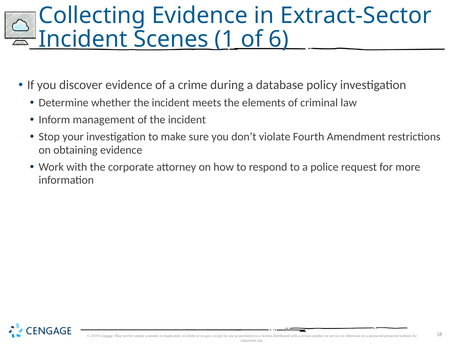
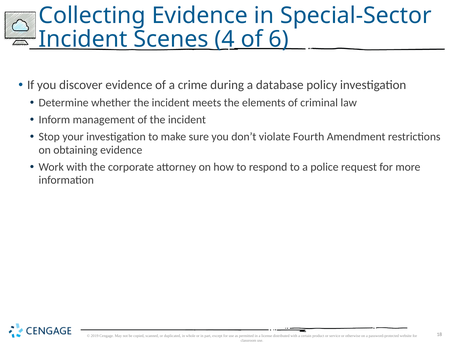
Extract-Sector: Extract-Sector -> Special-Sector
1: 1 -> 4
